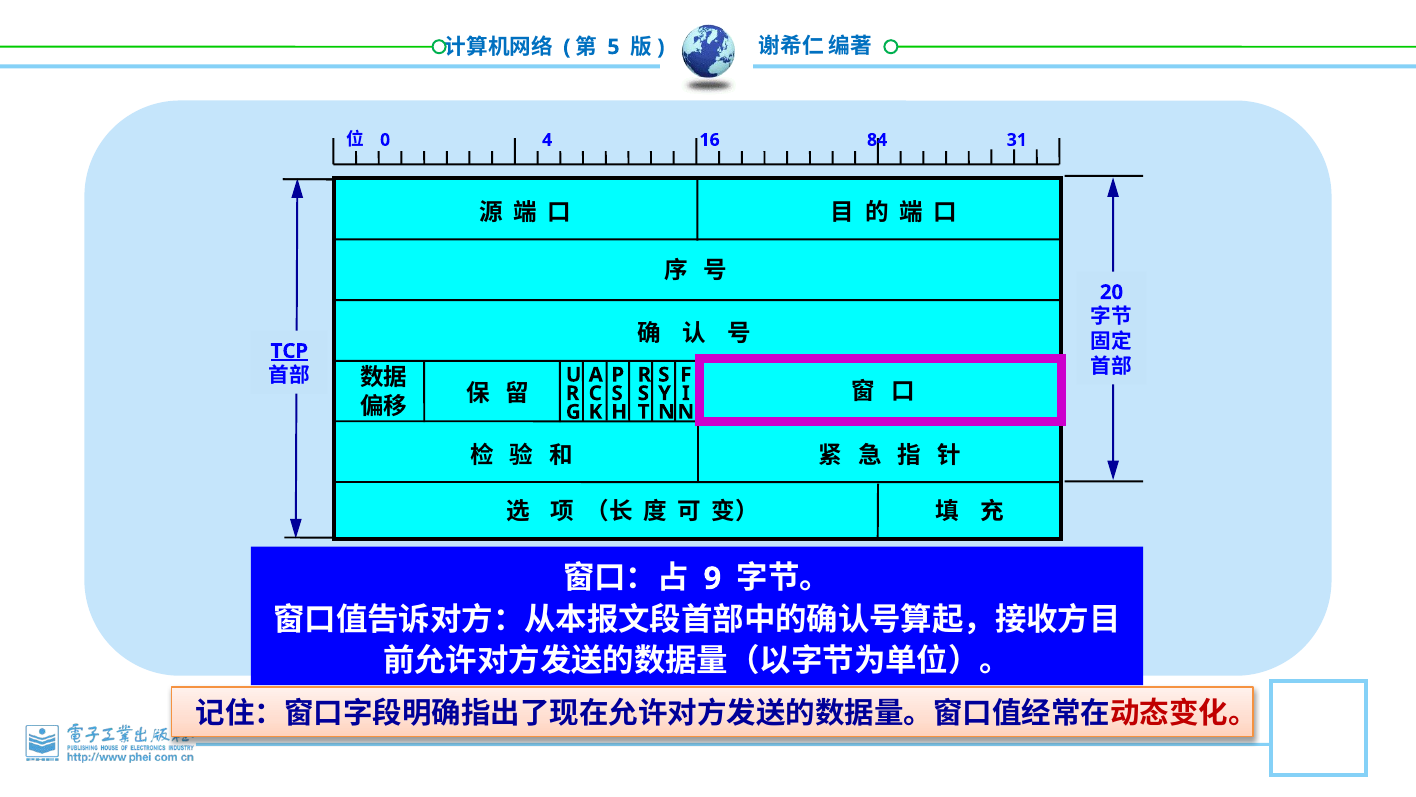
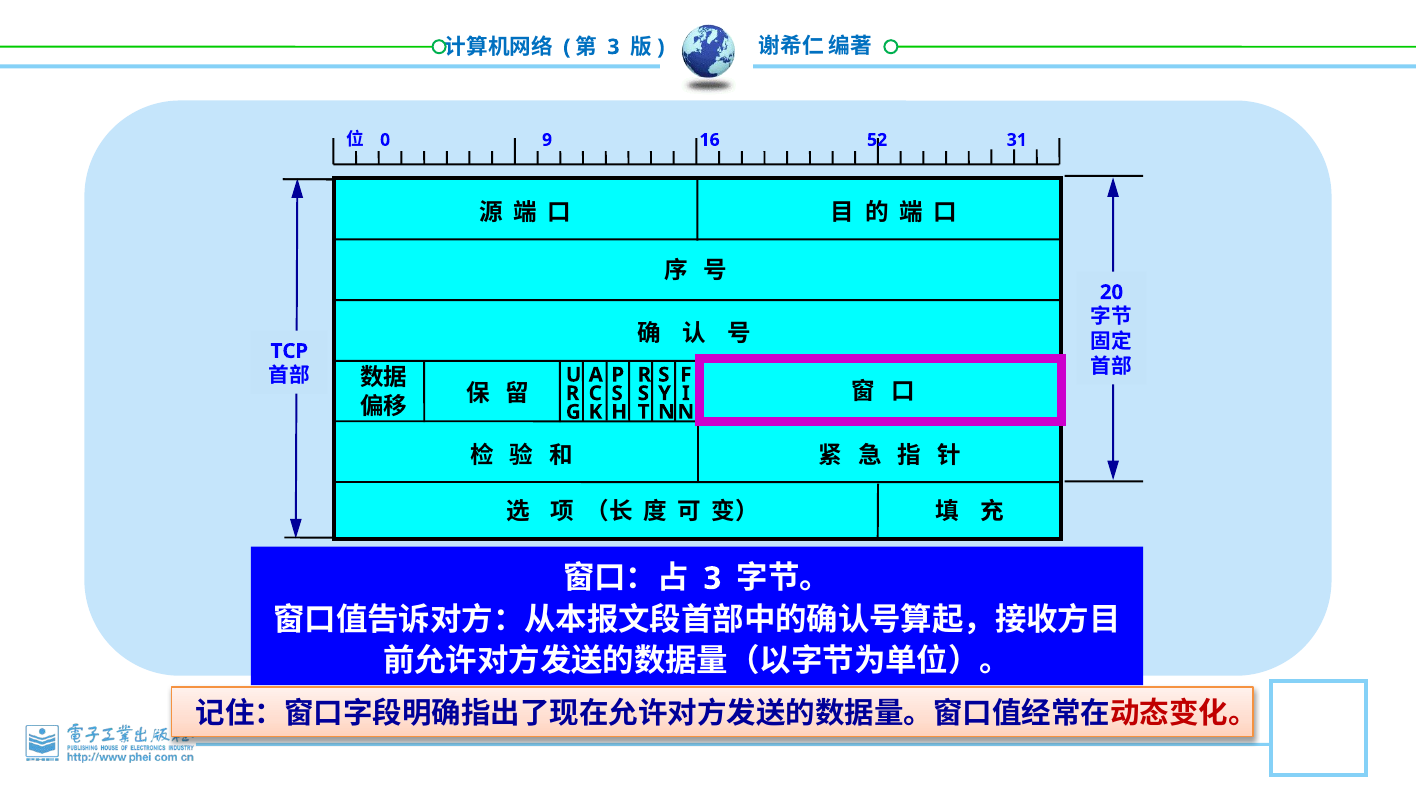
5 at (613, 47): 5 -> 3
4: 4 -> 9
84: 84 -> 52
TCP underline: present -> none
9 at (712, 578): 9 -> 3
